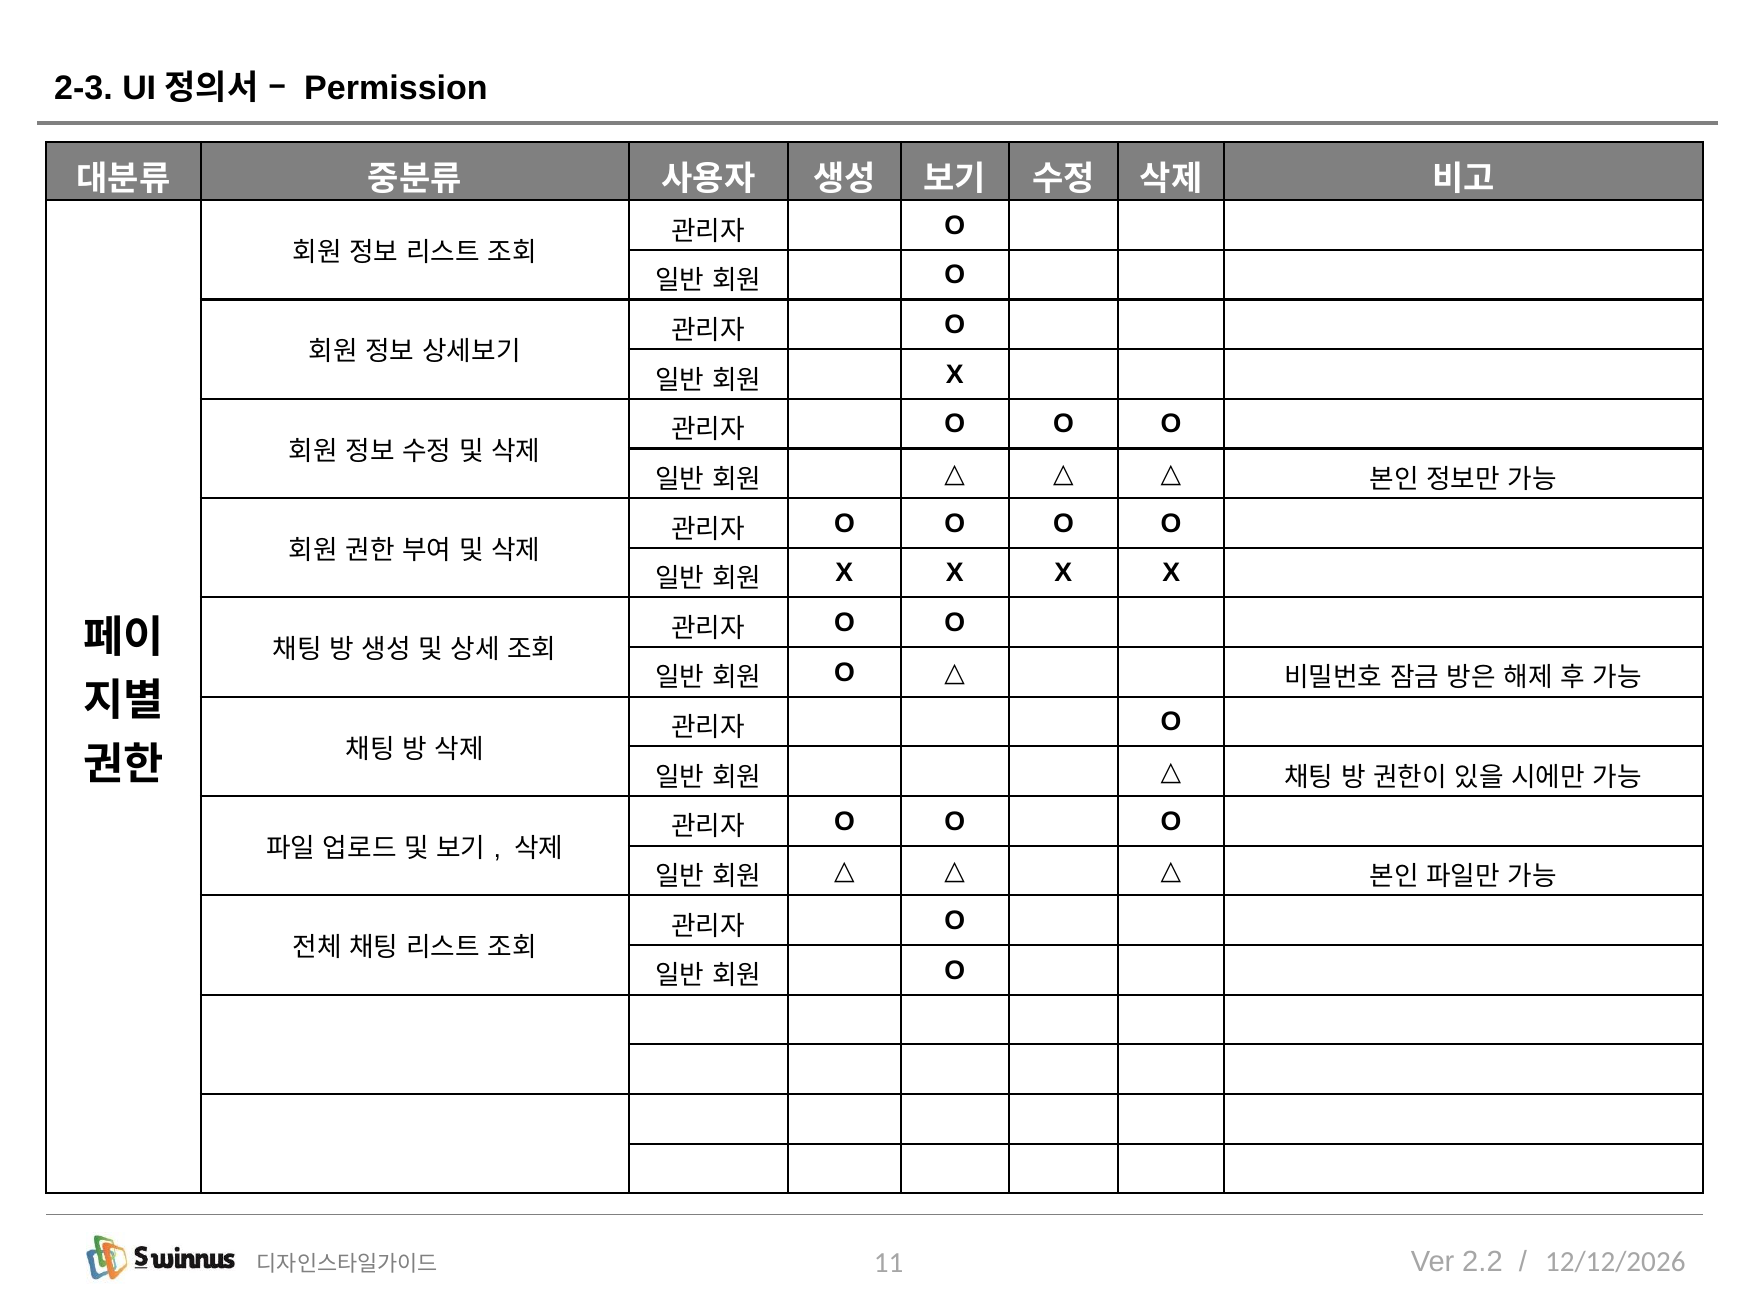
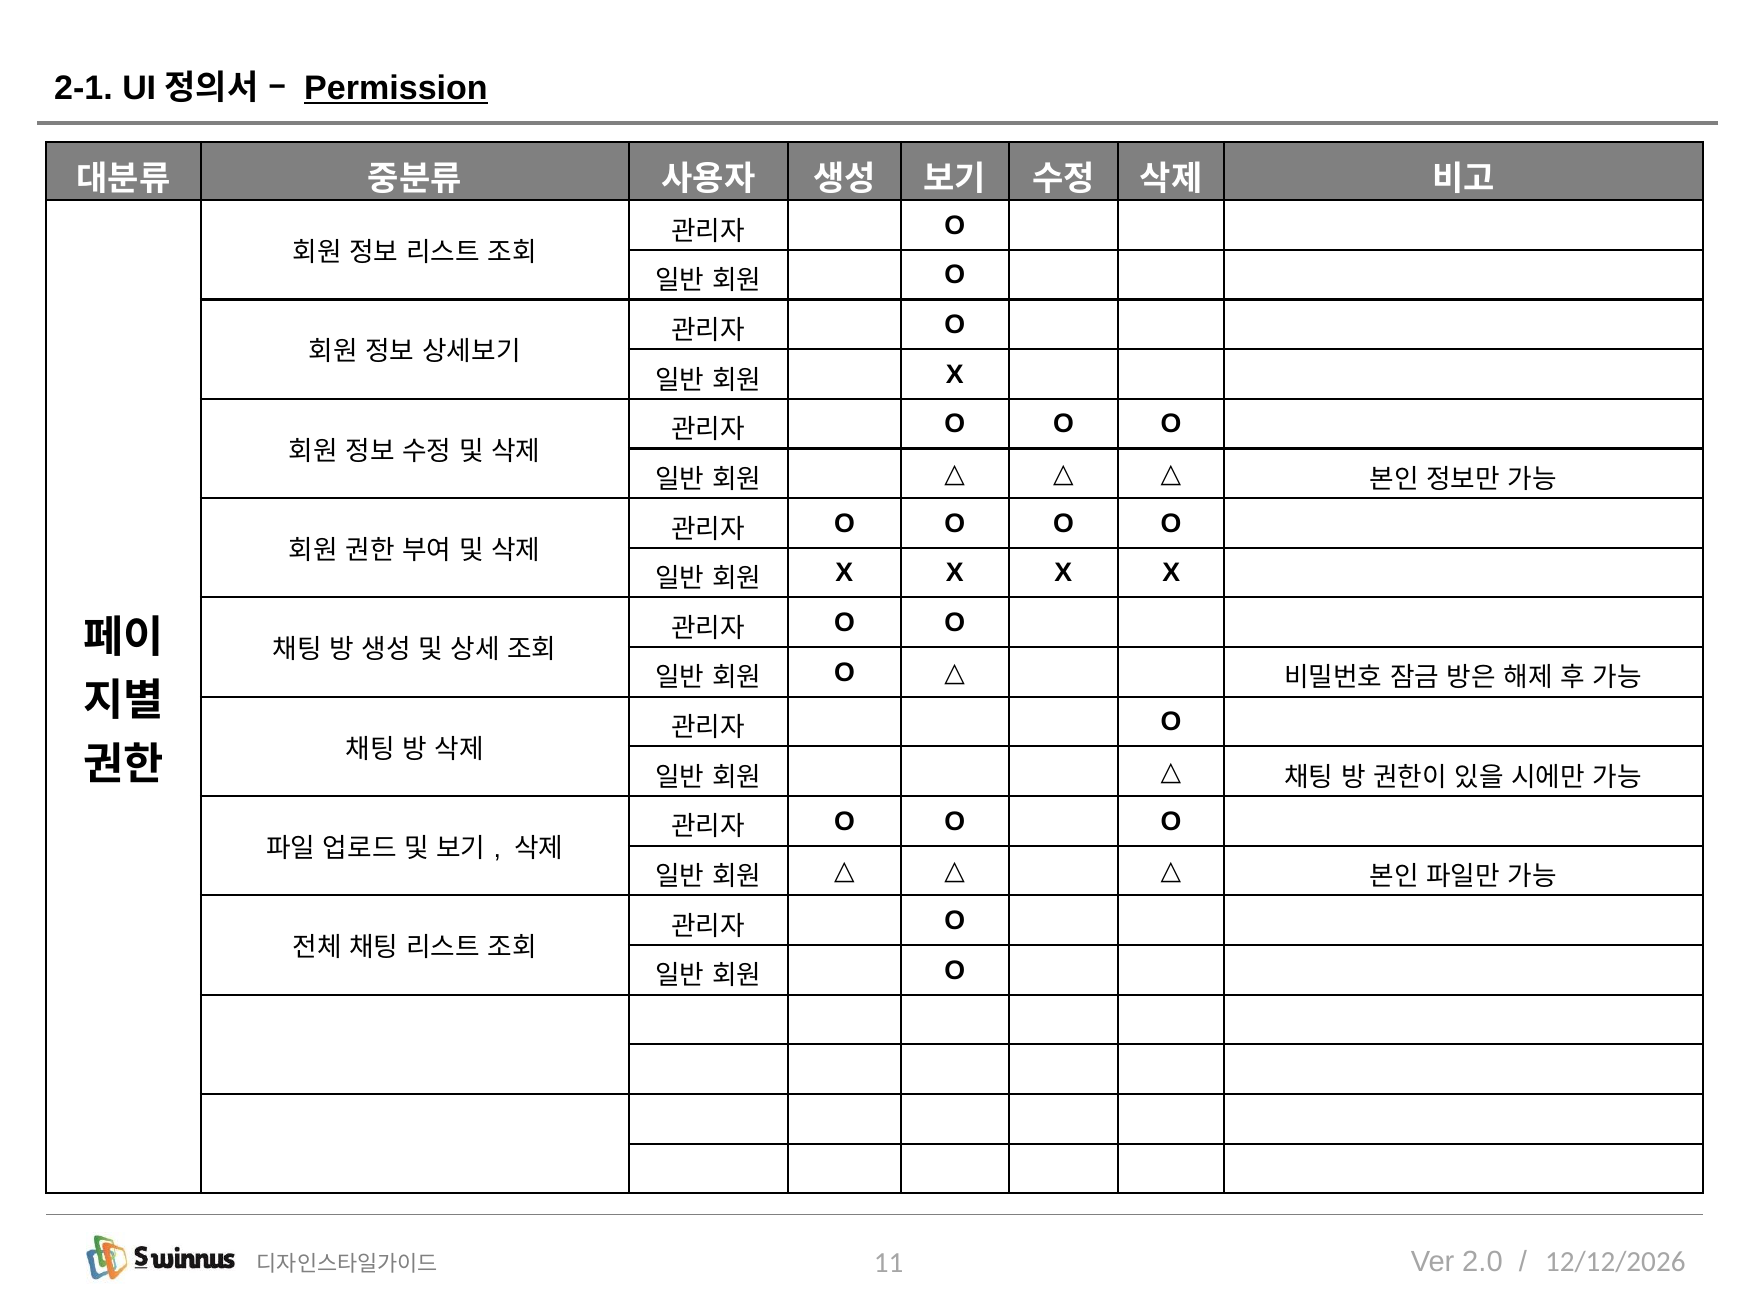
2-3: 2-3 -> 2-1
Permission underline: none -> present
2.2: 2.2 -> 2.0
